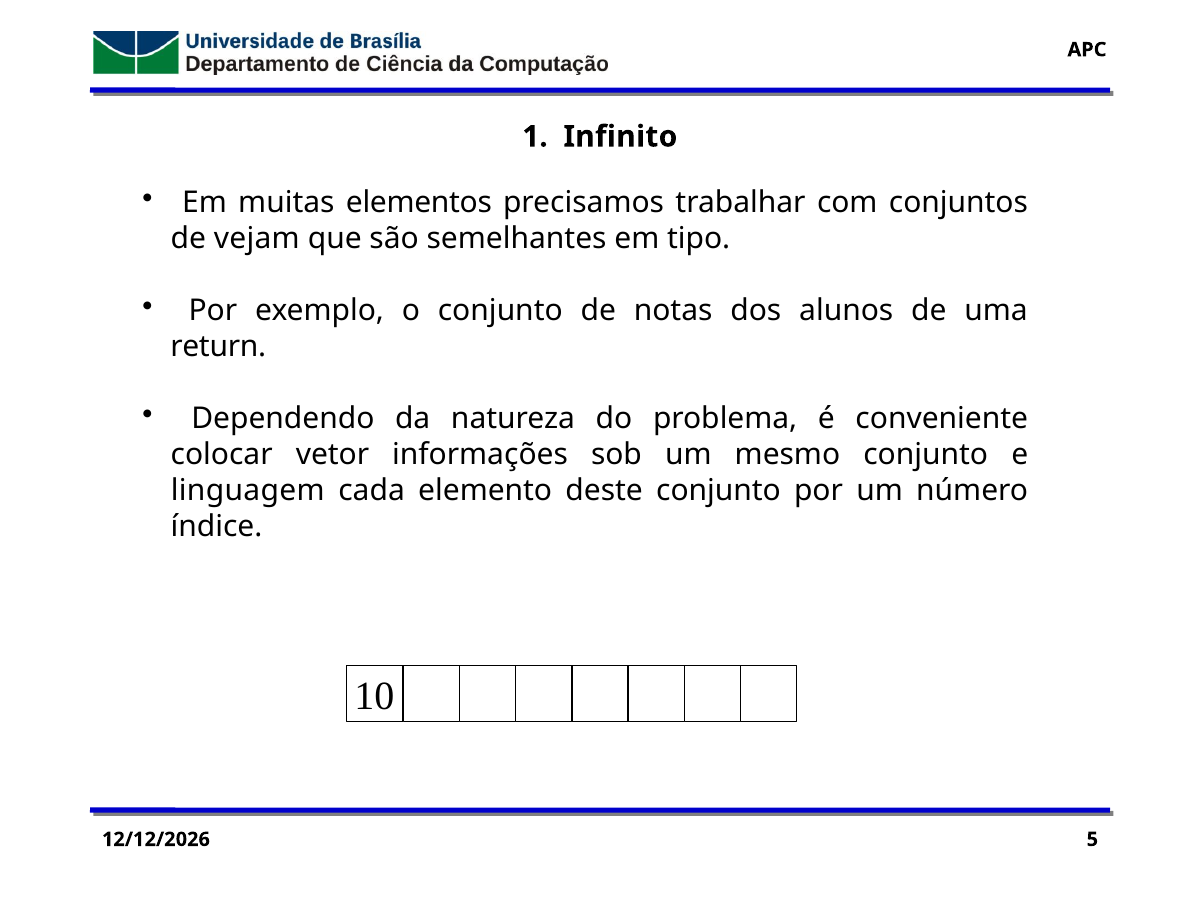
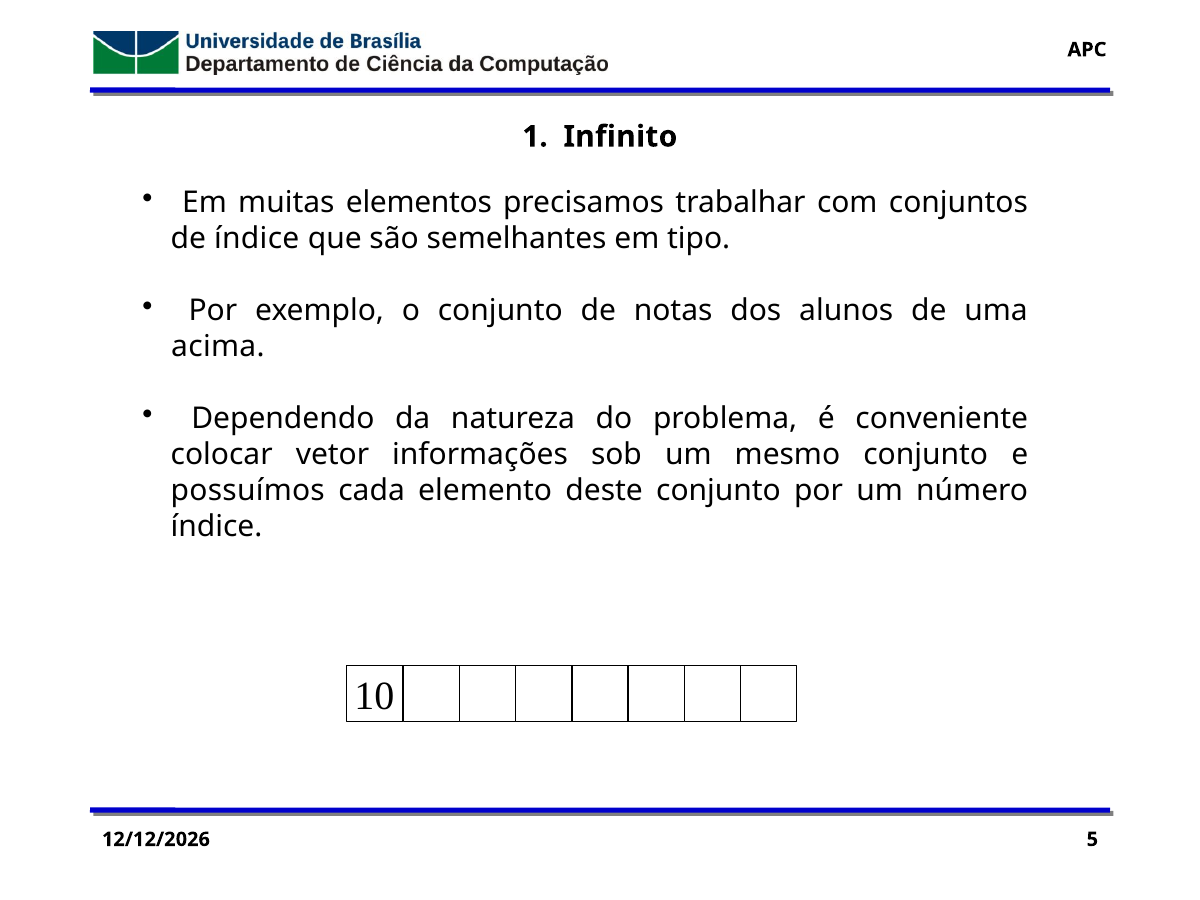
de vejam: vejam -> índice
return: return -> acima
linguagem: linguagem -> possuímos
